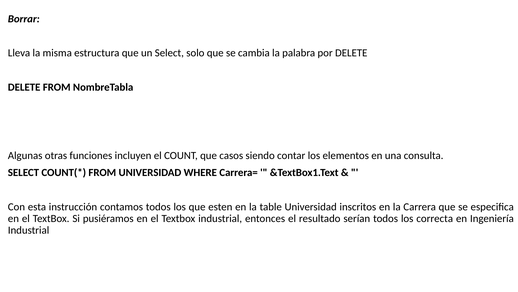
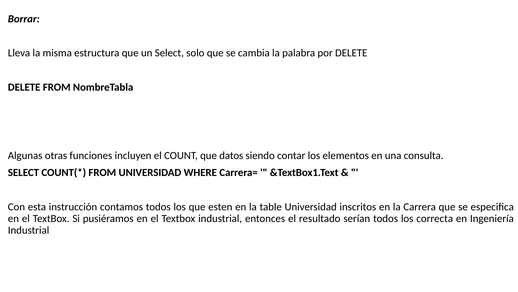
casos: casos -> datos
